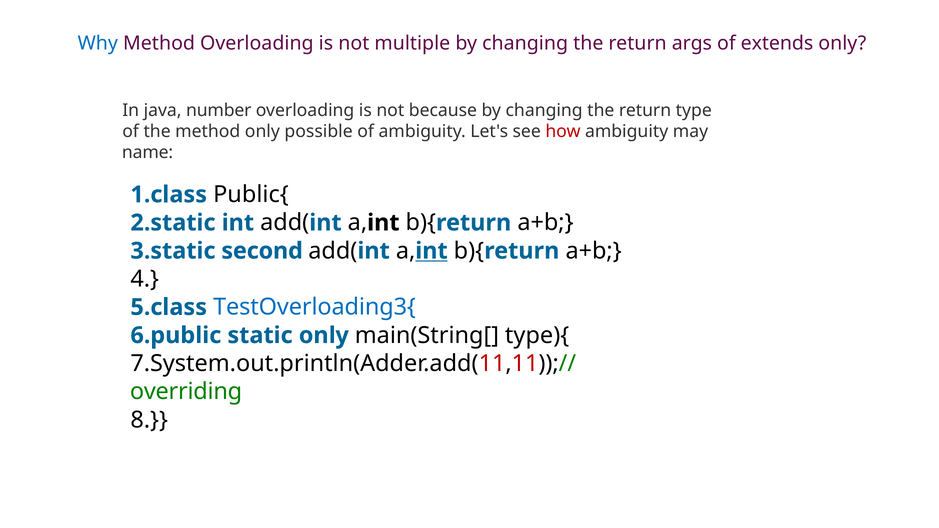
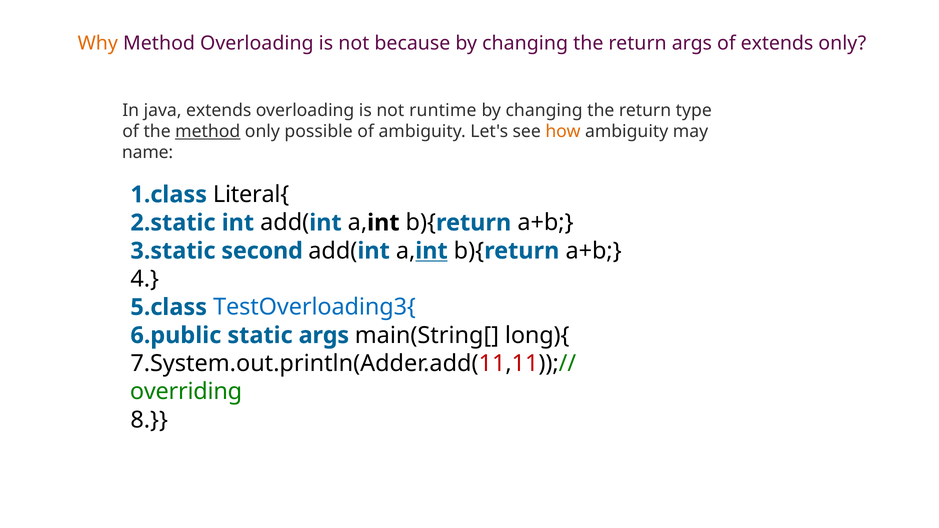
Why colour: blue -> orange
multiple: multiple -> because
java number: number -> extends
because: because -> runtime
method at (208, 131) underline: none -> present
how colour: red -> orange
Public{: Public{ -> Literal{
static only: only -> args
type){: type){ -> long){
